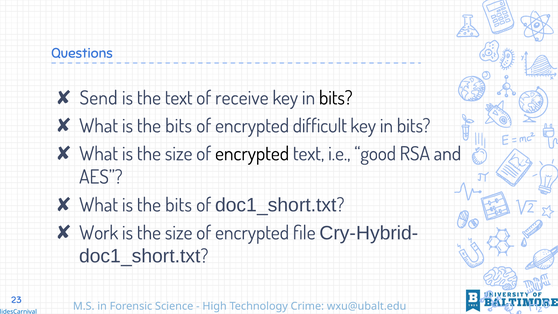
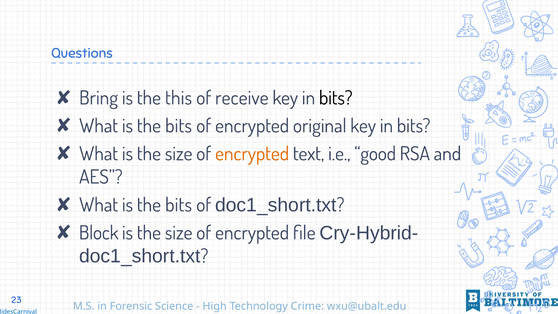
Send: Send -> Bring
the text: text -> this
difficult: difficult -> original
encrypted at (252, 154) colour: black -> orange
Work: Work -> Block
